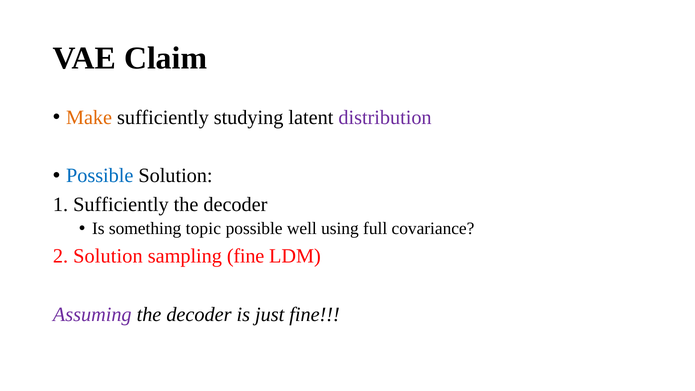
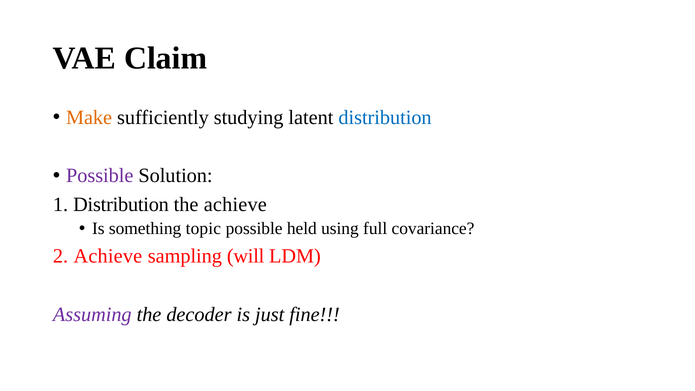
distribution at (385, 117) colour: purple -> blue
Possible at (100, 176) colour: blue -> purple
1 Sufficiently: Sufficiently -> Distribution
decoder at (235, 205): decoder -> achieve
well: well -> held
2 Solution: Solution -> Achieve
sampling fine: fine -> will
